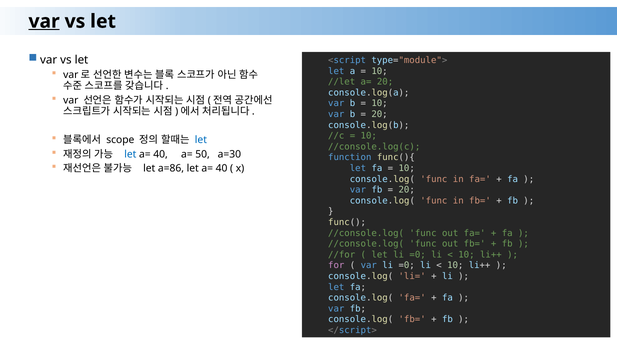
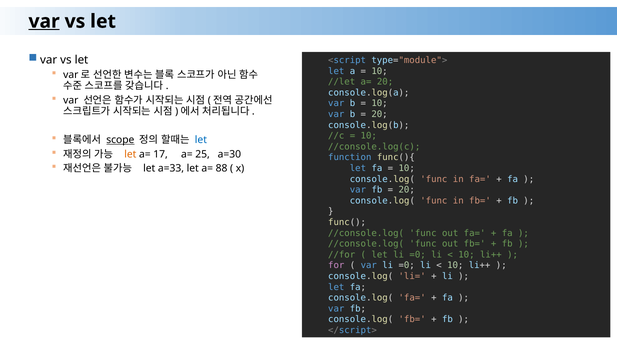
scope underline: none -> present
let at (130, 154) colour: blue -> orange
40 at (161, 154): 40 -> 17
50: 50 -> 25
a=86: a=86 -> a=33
40 at (222, 169): 40 -> 88
